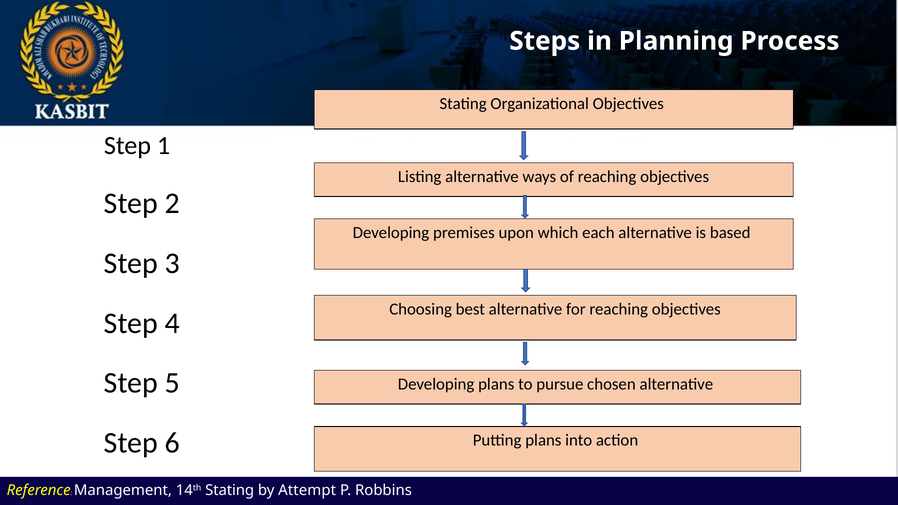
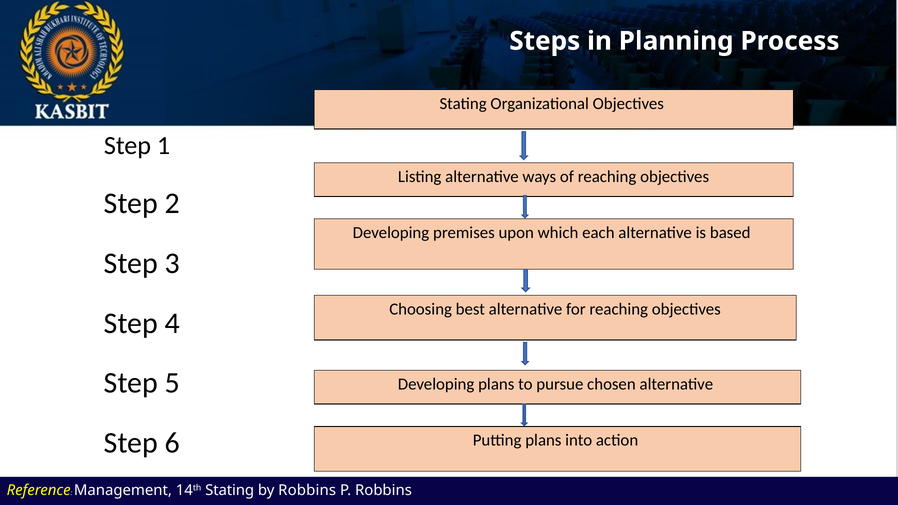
by Attempt: Attempt -> Robbins
